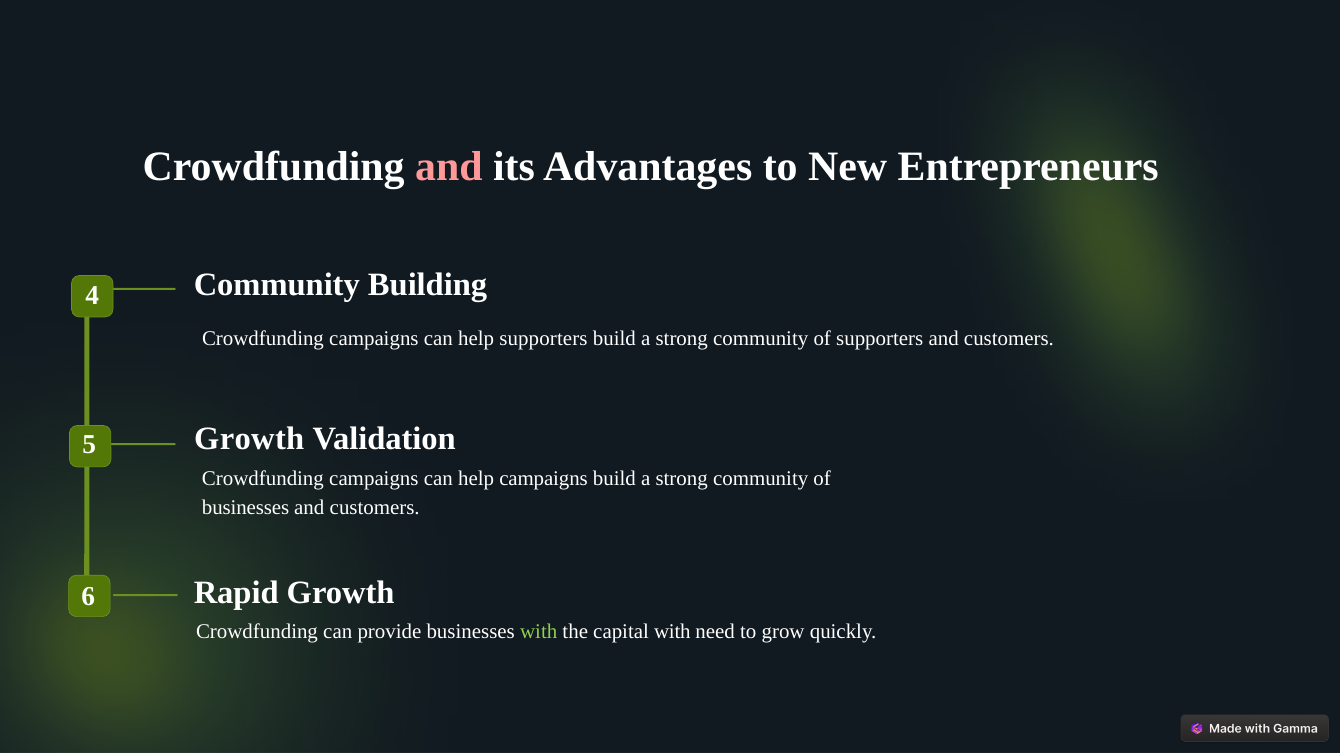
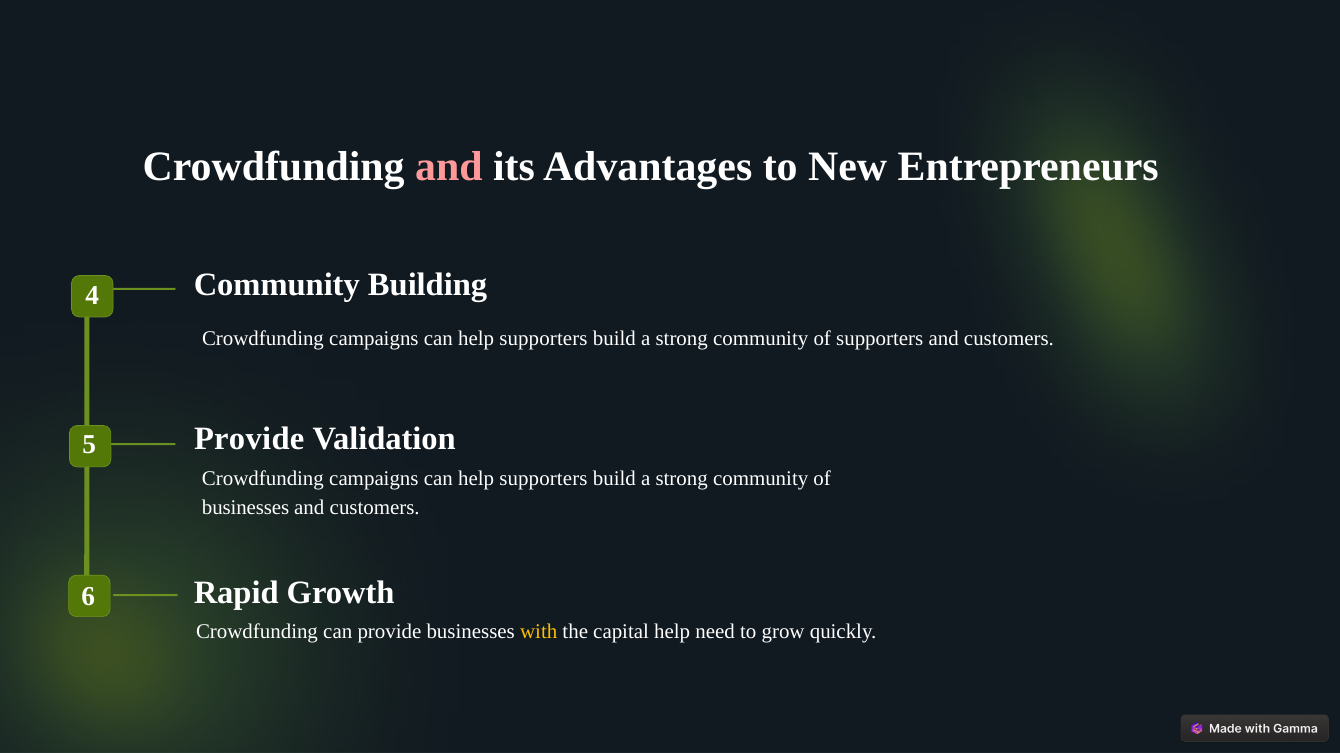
5 Growth: Growth -> Provide
campaigns at (544, 479): campaigns -> supporters
with at (539, 632) colour: light green -> yellow
capital with: with -> help
